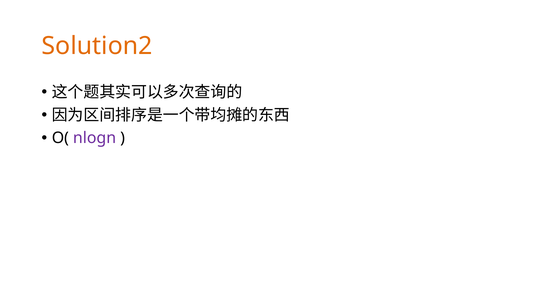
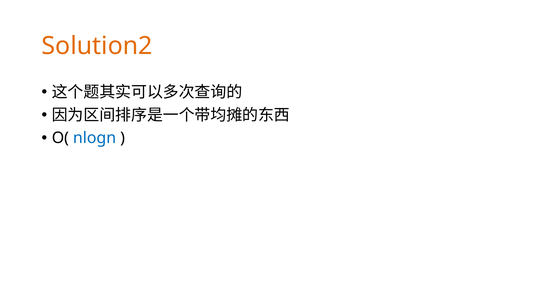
nlogn colour: purple -> blue
